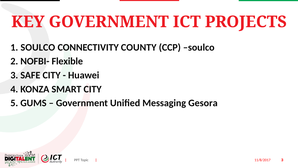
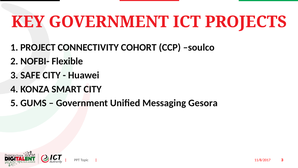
1 SOULCO: SOULCO -> PROJECT
COUNTY: COUNTY -> COHORT
